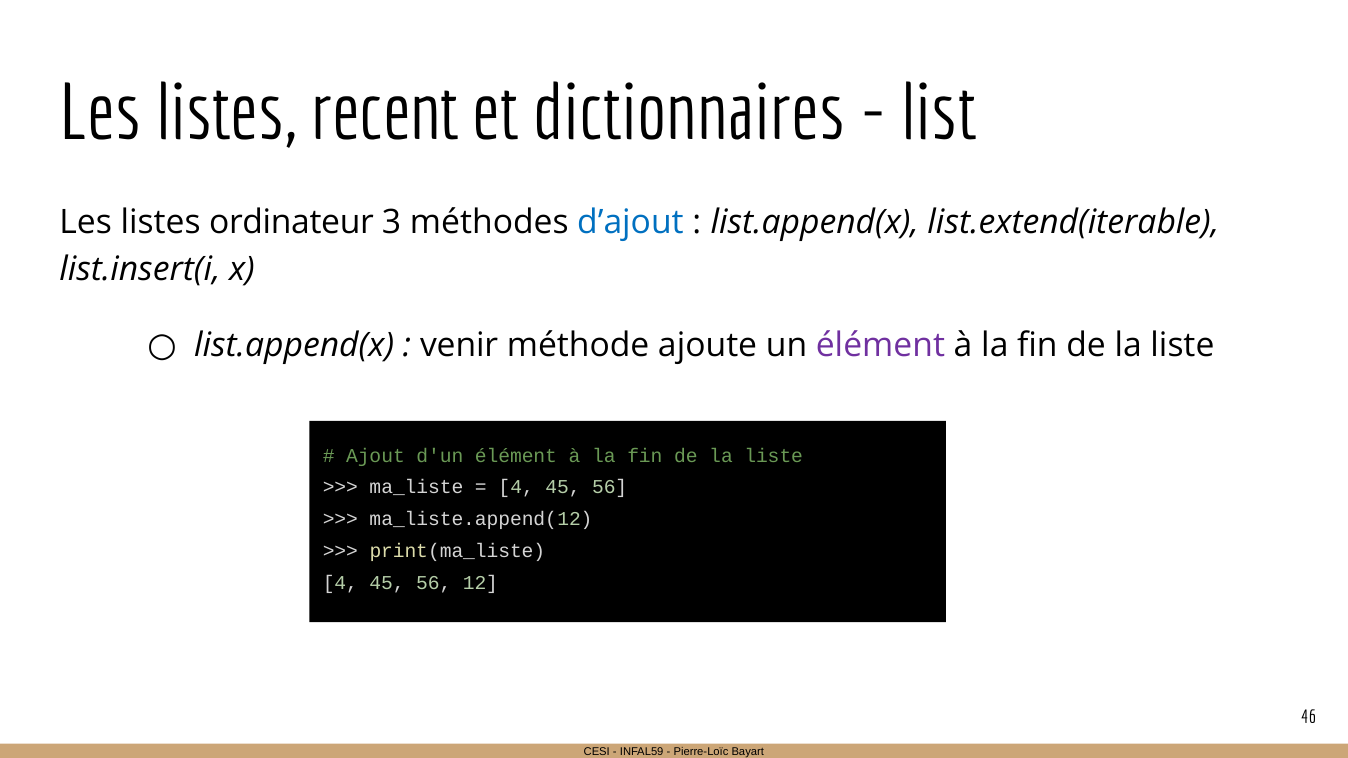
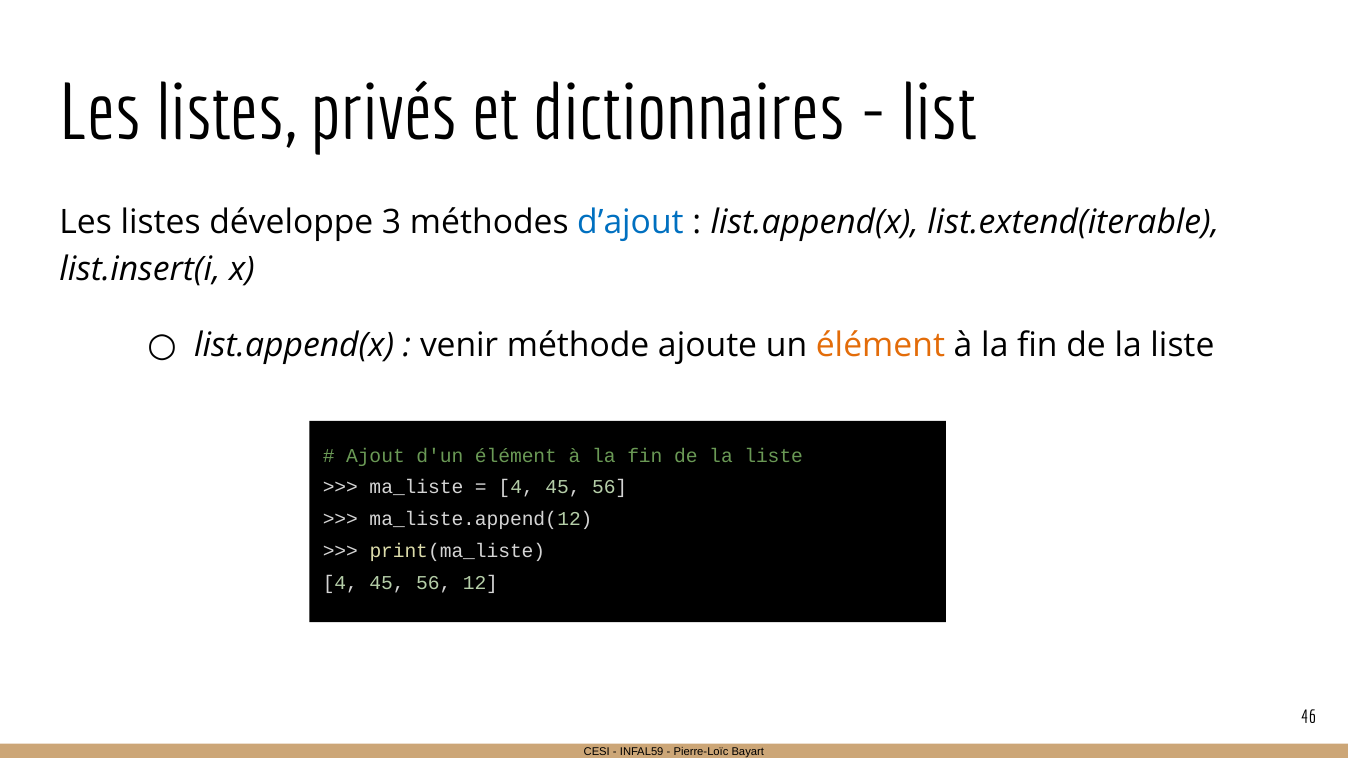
recent: recent -> privés
ordinateur: ordinateur -> développe
élément at (880, 346) colour: purple -> orange
